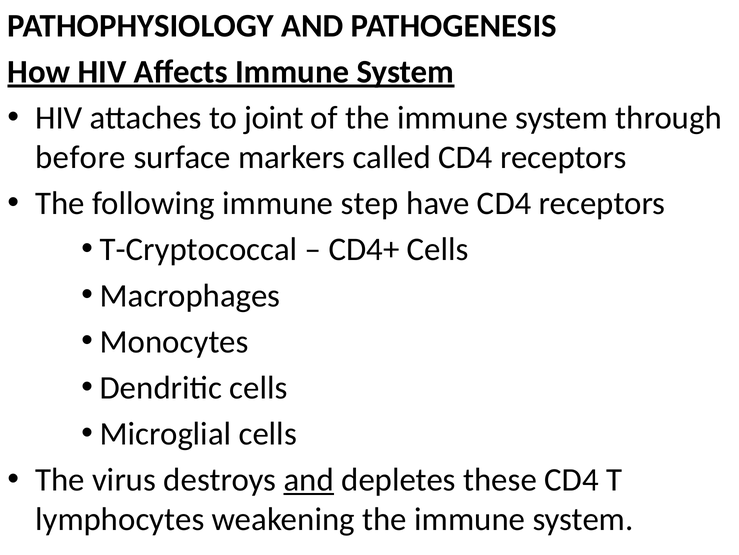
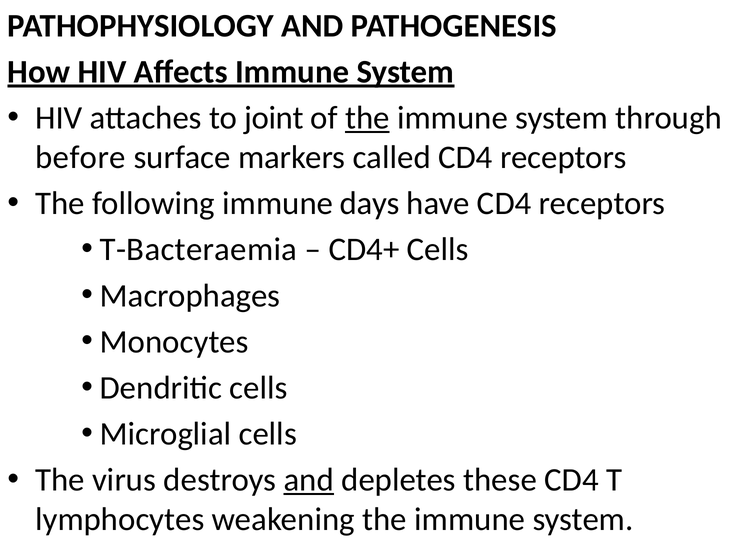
the at (367, 118) underline: none -> present
step: step -> days
T-Cryptococcal: T-Cryptococcal -> T-Bacteraemia
